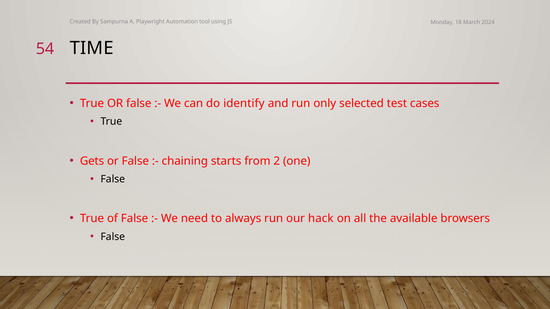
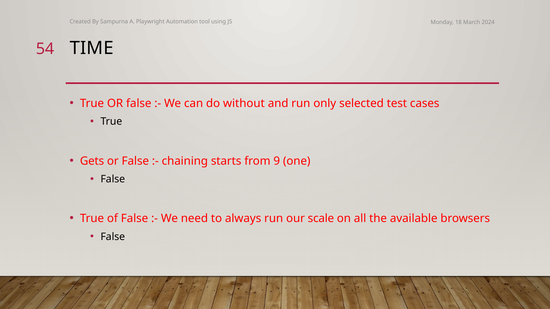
identify: identify -> without
2: 2 -> 9
hack: hack -> scale
